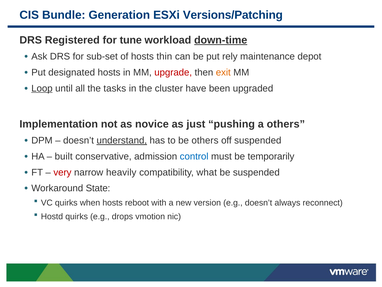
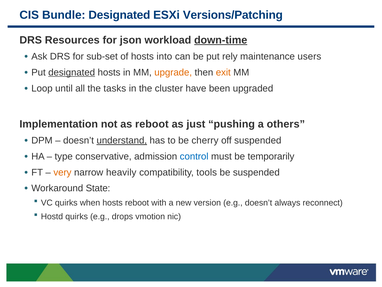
Bundle Generation: Generation -> Designated
Registered: Registered -> Resources
tune: tune -> json
thin: thin -> into
depot: depot -> users
designated at (72, 72) underline: none -> present
upgrade colour: red -> orange
Loop underline: present -> none
as novice: novice -> reboot
be others: others -> cherry
built: built -> type
very colour: red -> orange
what: what -> tools
